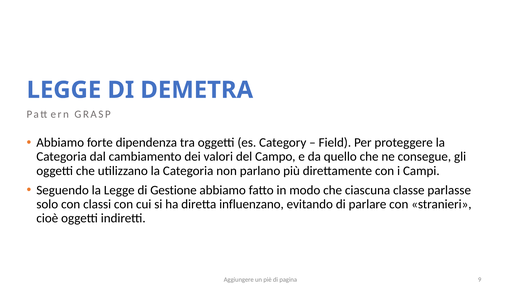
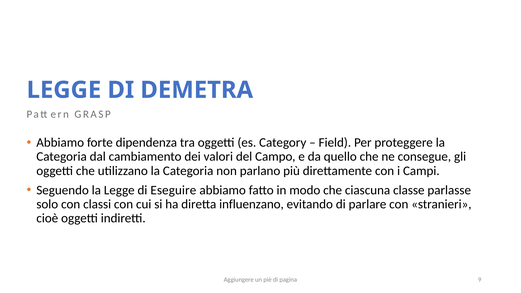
Gestione: Gestione -> Eseguire
